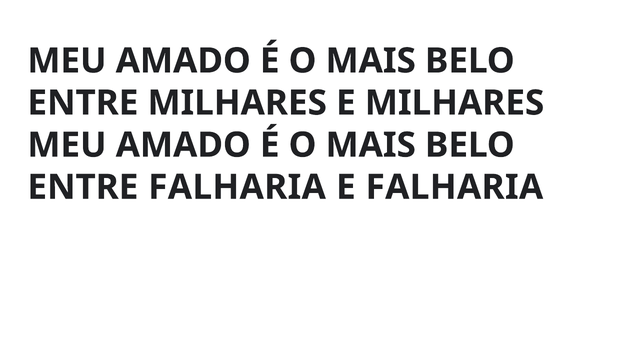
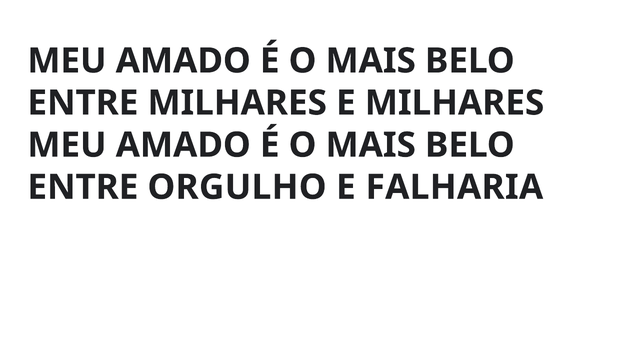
ENTRE FALHARIA: FALHARIA -> ORGULHO
